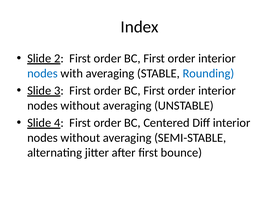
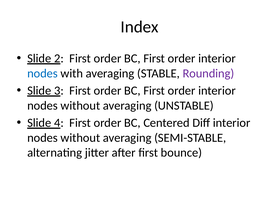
Rounding colour: blue -> purple
